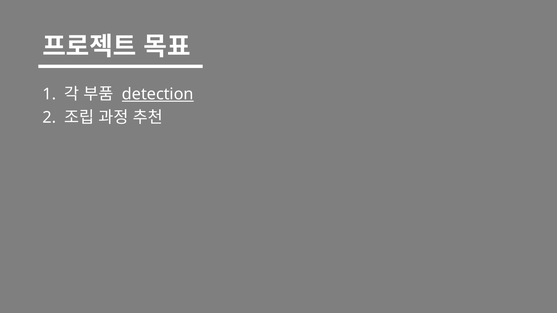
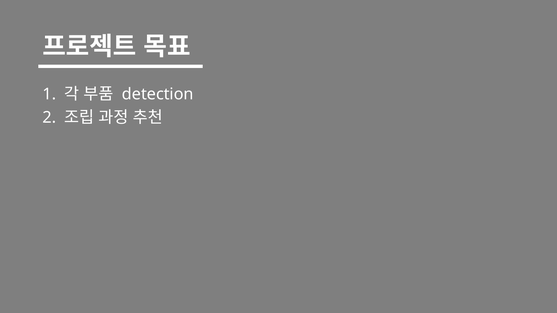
detection underline: present -> none
